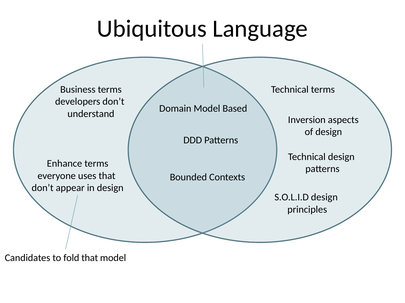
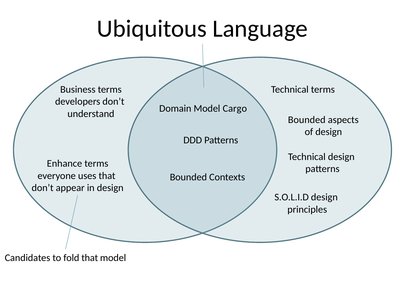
Based: Based -> Cargo
Inversion at (307, 120): Inversion -> Bounded
